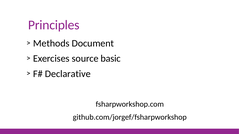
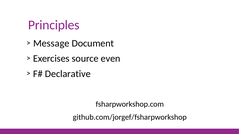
Methods: Methods -> Message
basic: basic -> even
